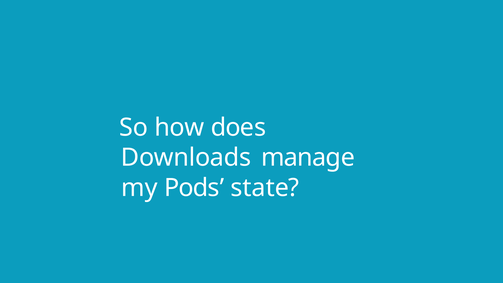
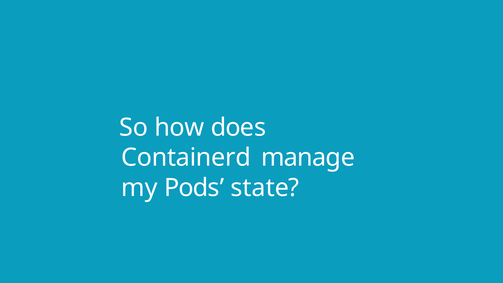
Downloads: Downloads -> Containerd
